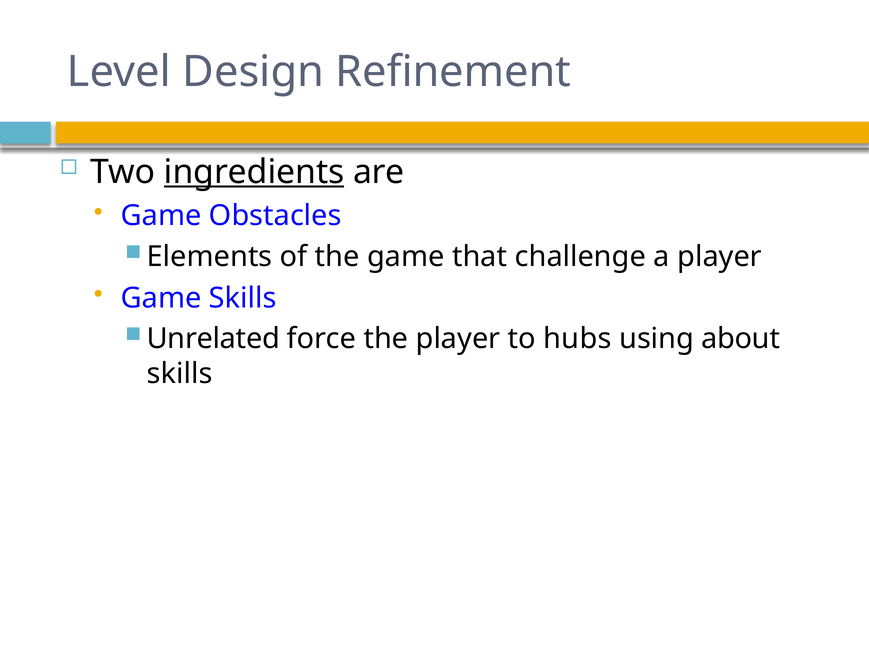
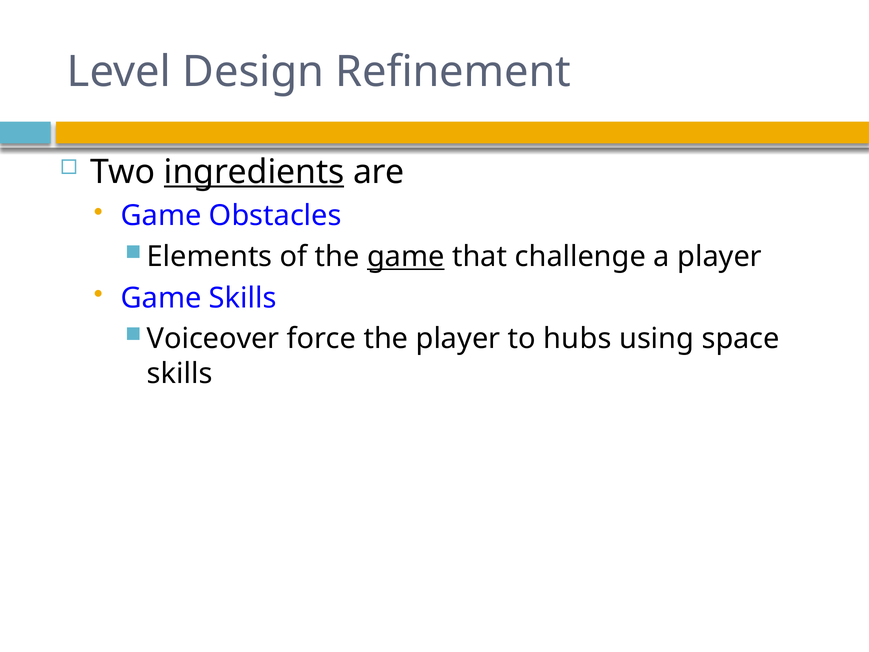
game at (406, 257) underline: none -> present
Unrelated: Unrelated -> Voiceover
about: about -> space
